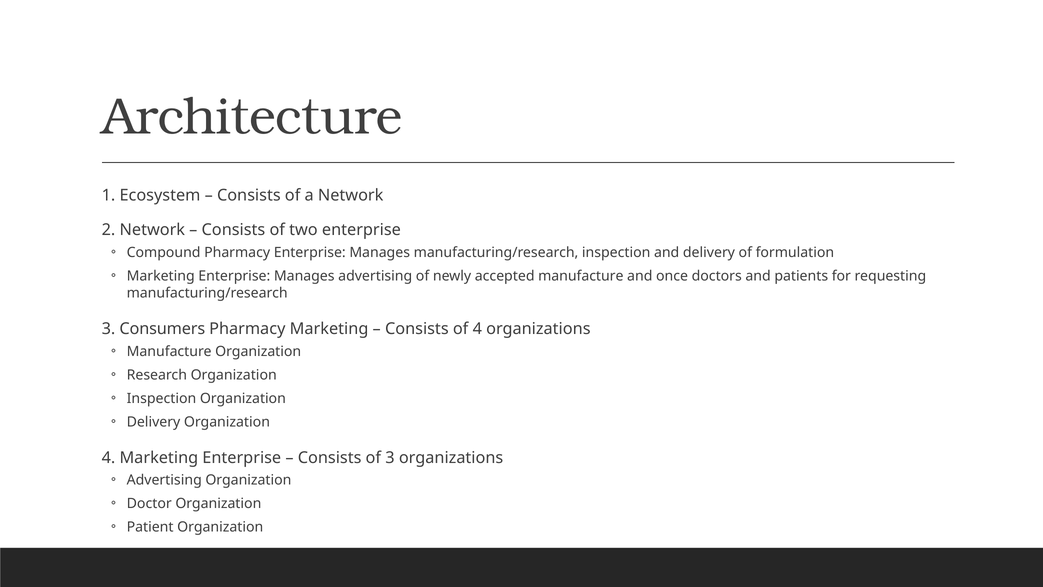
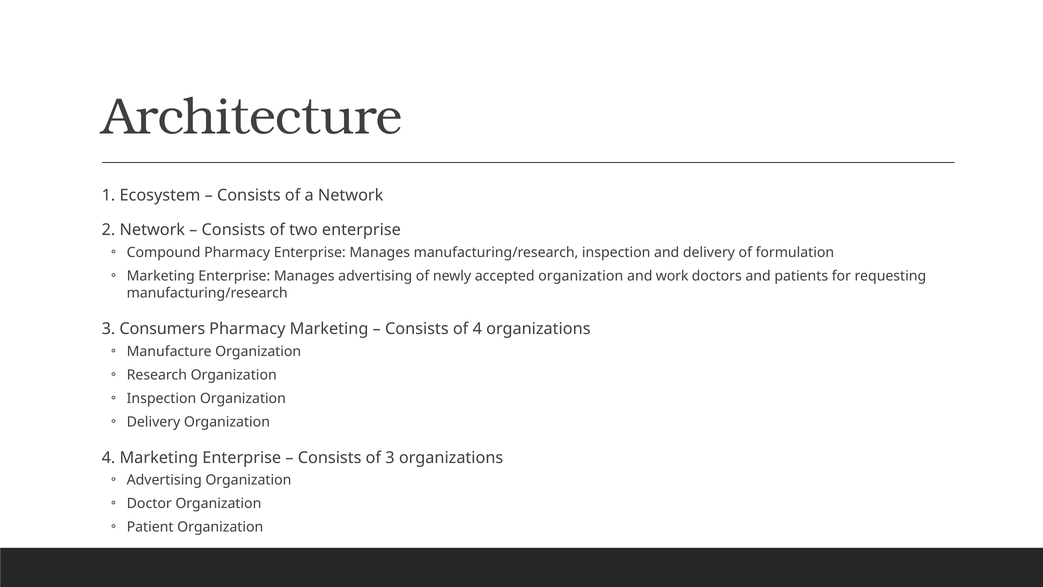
accepted manufacture: manufacture -> organization
once: once -> work
